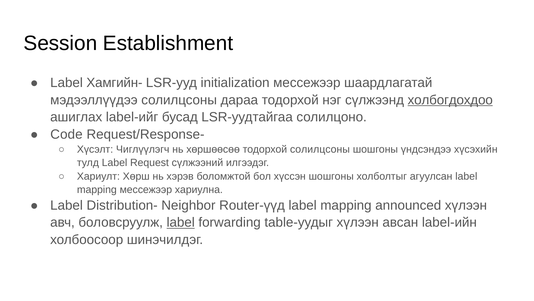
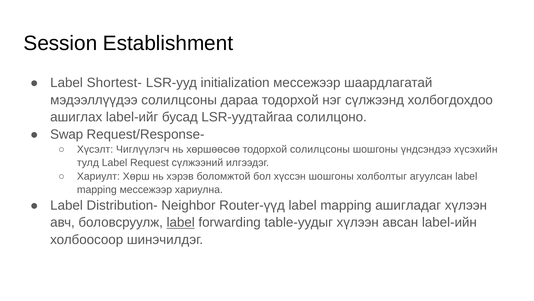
Хамгийн-: Хамгийн- -> Shortest-
холбогдохдоо underline: present -> none
Code: Code -> Swap
announced: announced -> ашигладаг
